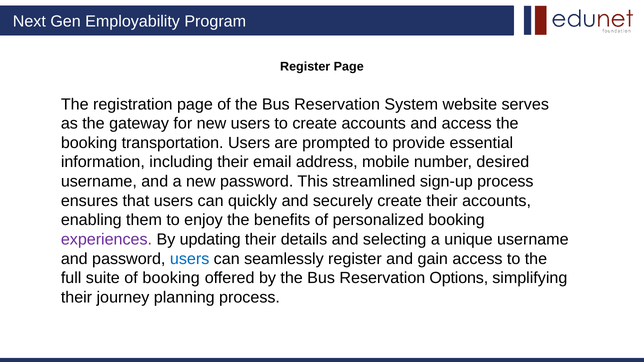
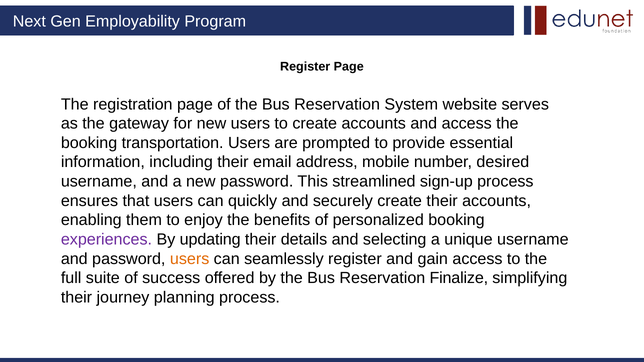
users at (190, 259) colour: blue -> orange
of booking: booking -> success
Options: Options -> Finalize
